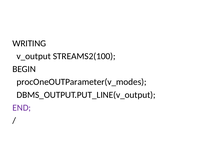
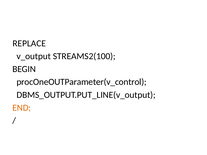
WRITING: WRITING -> REPLACE
procOneOUTParameter(v_modes: procOneOUTParameter(v_modes -> procOneOUTParameter(v_control
END colour: purple -> orange
